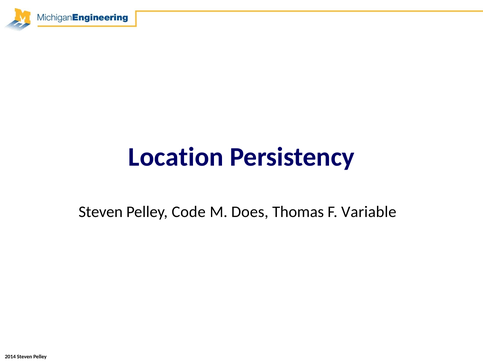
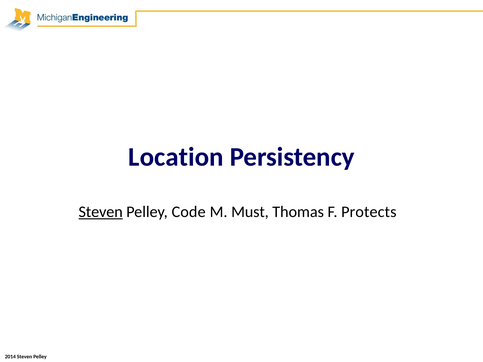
Steven at (101, 212) underline: none -> present
Does: Does -> Must
Variable: Variable -> Protects
